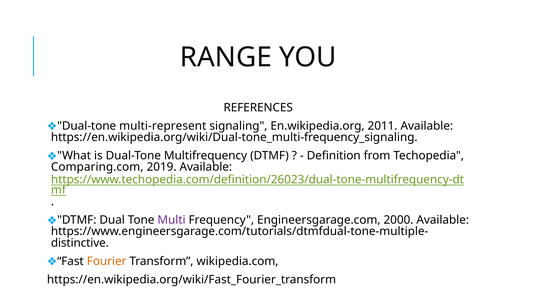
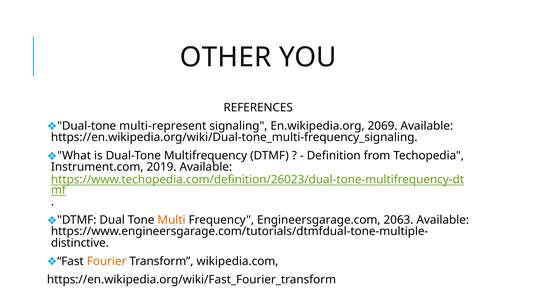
RANGE: RANGE -> OTHER
2011: 2011 -> 2069
Comparing.com: Comparing.com -> Instrument.com
Multi colour: purple -> orange
2000: 2000 -> 2063
